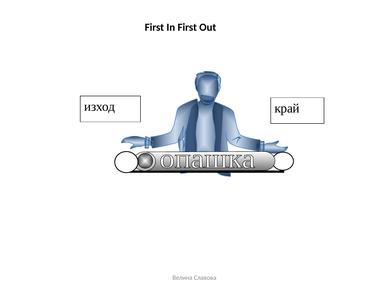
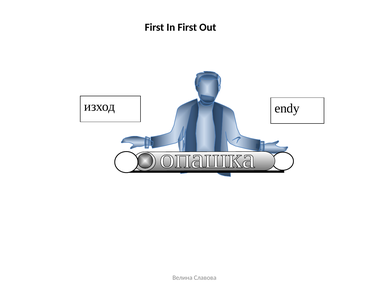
край: край -> endy
